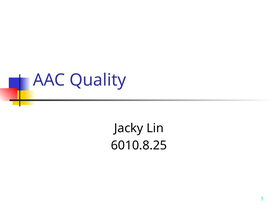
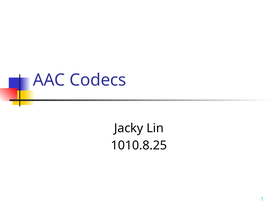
Quality: Quality -> Codecs
6010.8.25: 6010.8.25 -> 1010.8.25
